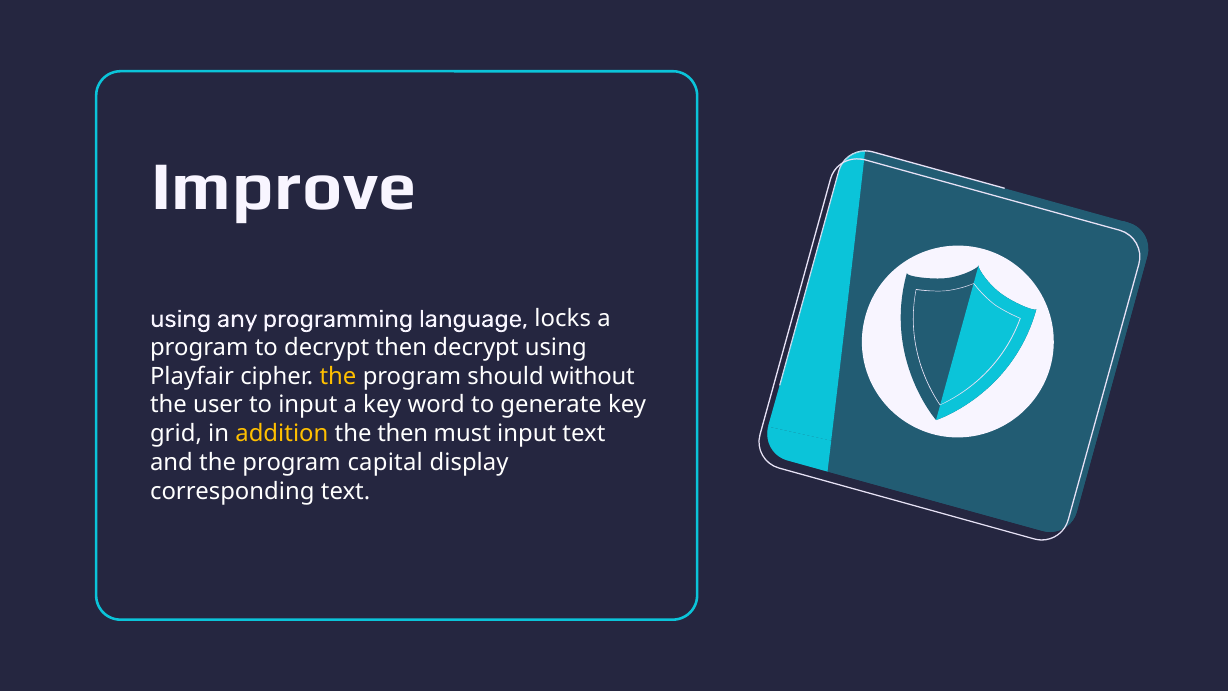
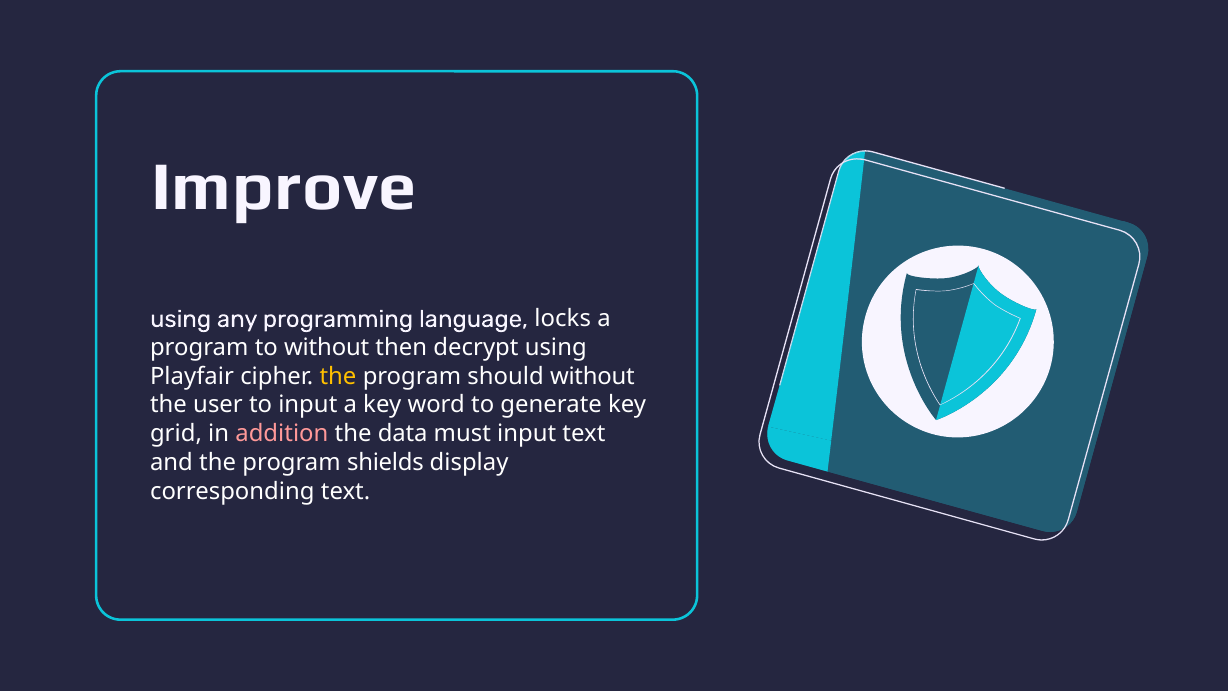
to decrypt: decrypt -> without
addition colour: yellow -> pink
the then: then -> data
capital: capital -> shields
